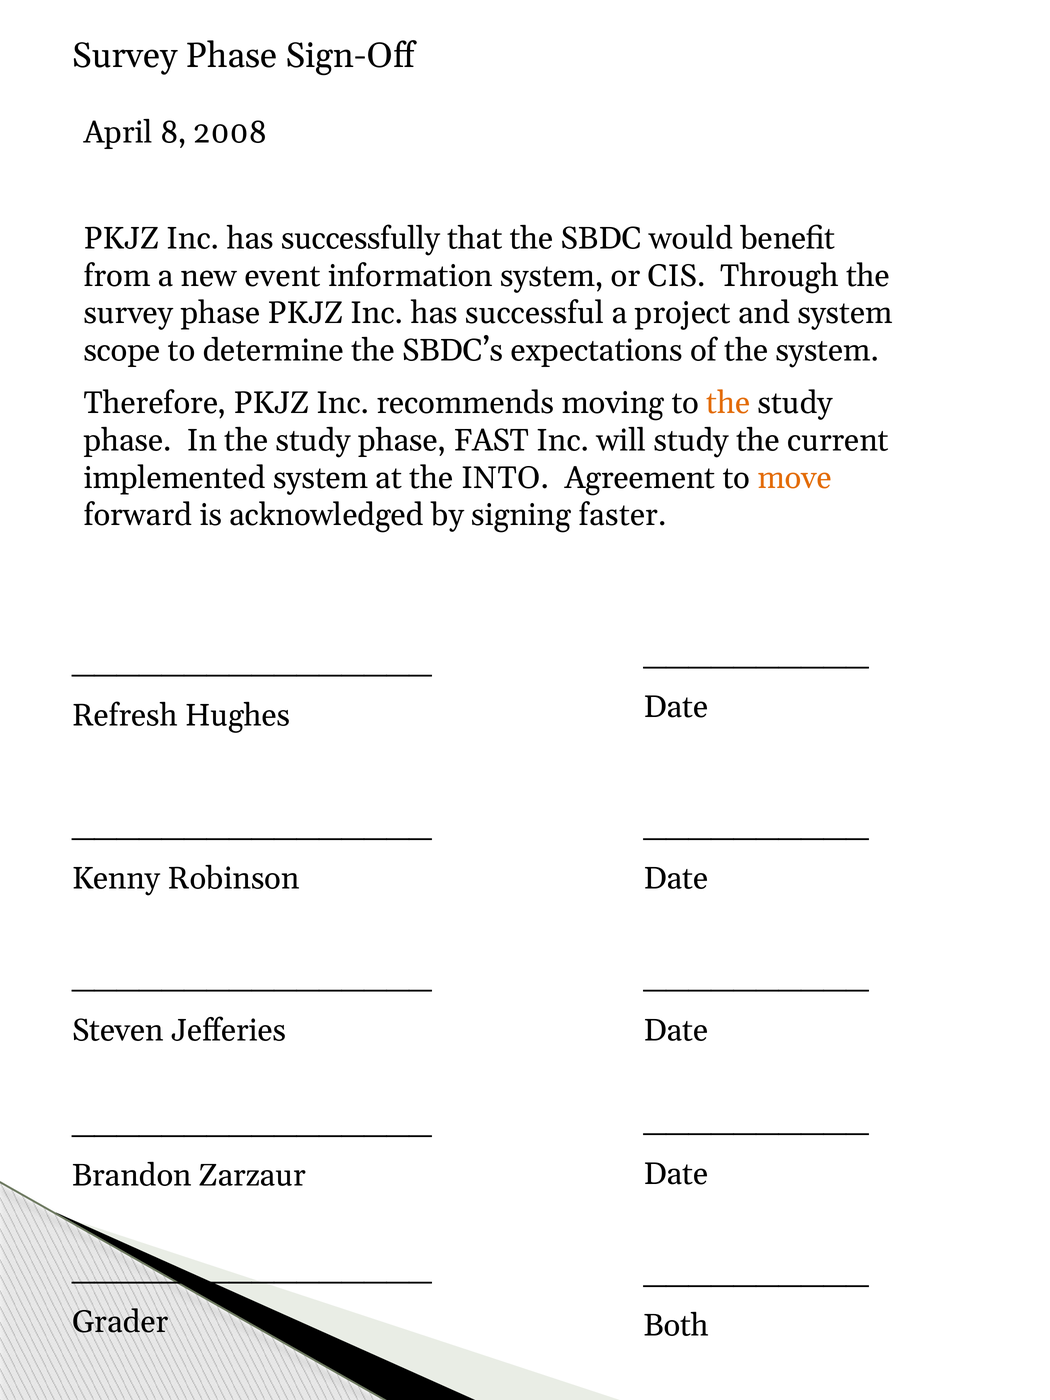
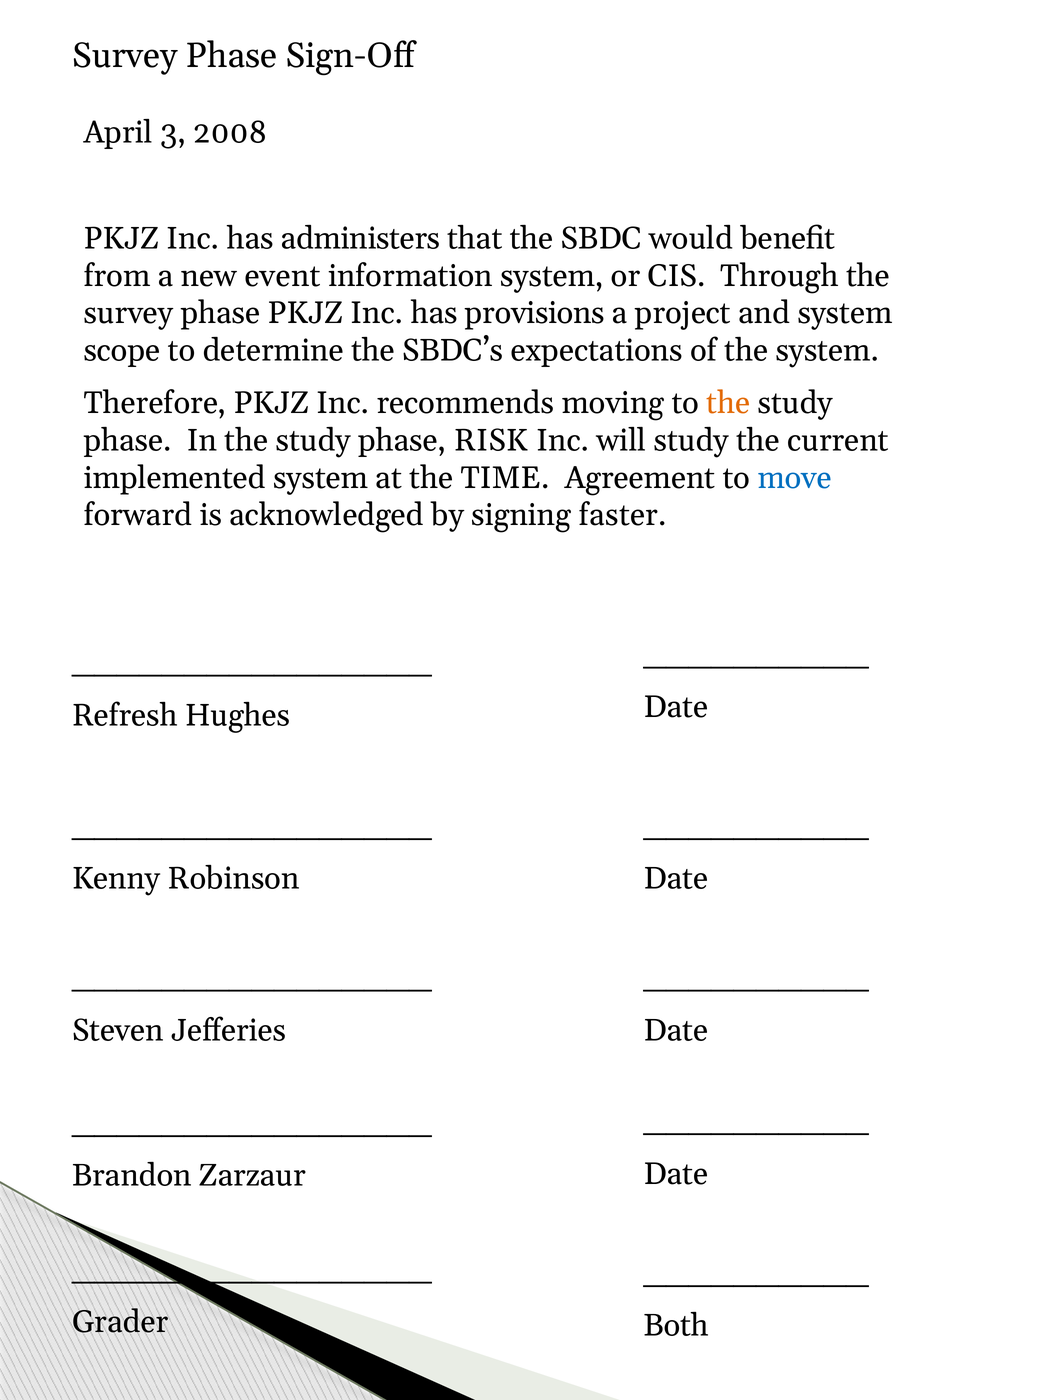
8: 8 -> 3
successfully: successfully -> administers
successful: successful -> provisions
FAST: FAST -> RISK
INTO: INTO -> TIME
move colour: orange -> blue
